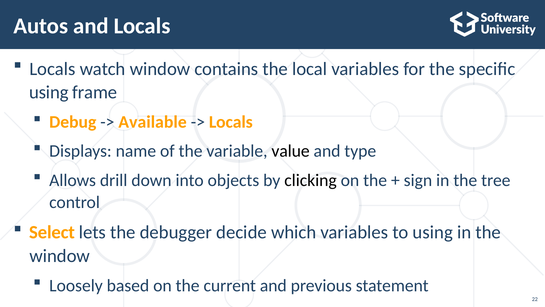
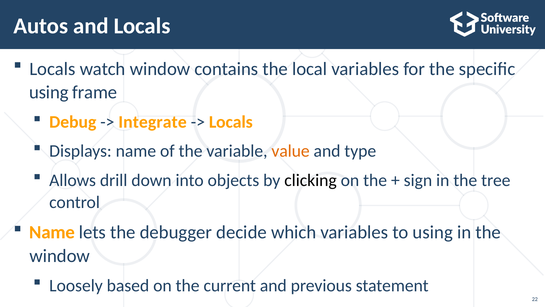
Available: Available -> Integrate
value colour: black -> orange
Select at (52, 232): Select -> Name
